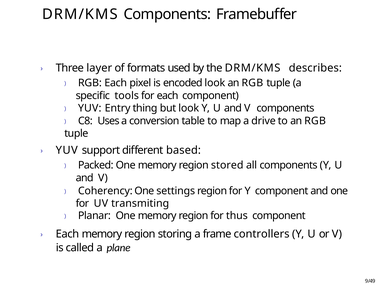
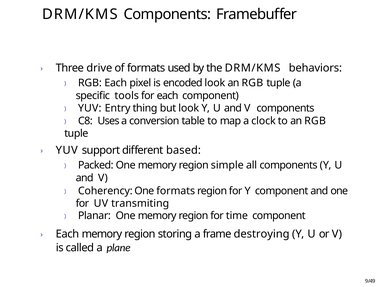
layer: layer -> drive
describes: describes -> behaviors
drive: drive -> clock
stored: stored -> simple
One settings: settings -> formats
thus: thus -> time
controllers: controllers -> destroying
